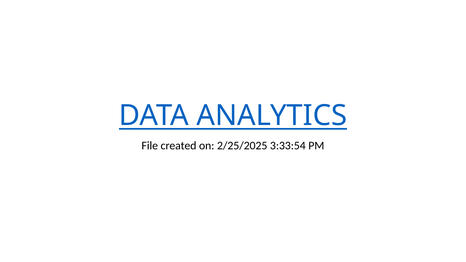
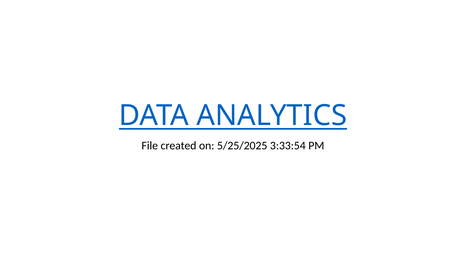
2/25/2025: 2/25/2025 -> 5/25/2025
